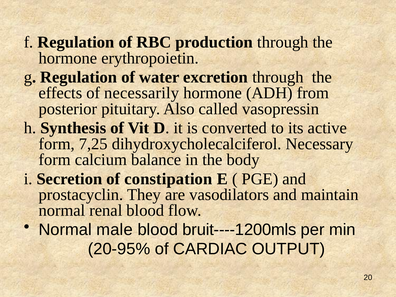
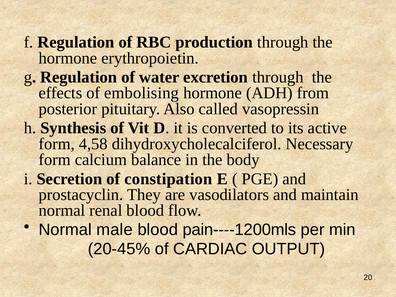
necessarily: necessarily -> embolising
7,25: 7,25 -> 4,58
bruit----1200mls: bruit----1200mls -> pain----1200mls
20-95%: 20-95% -> 20-45%
